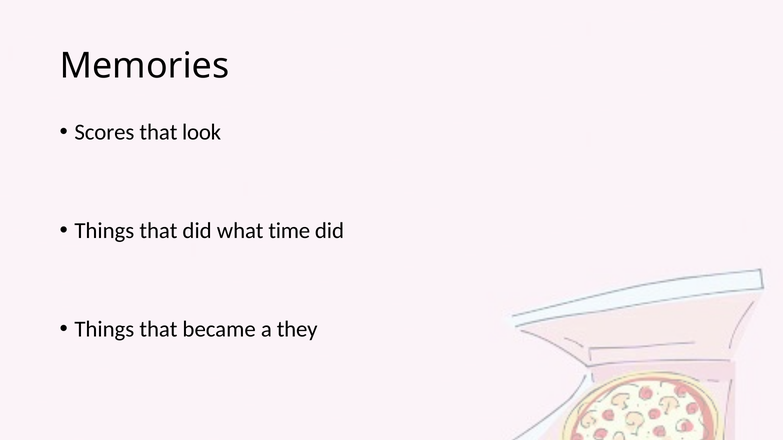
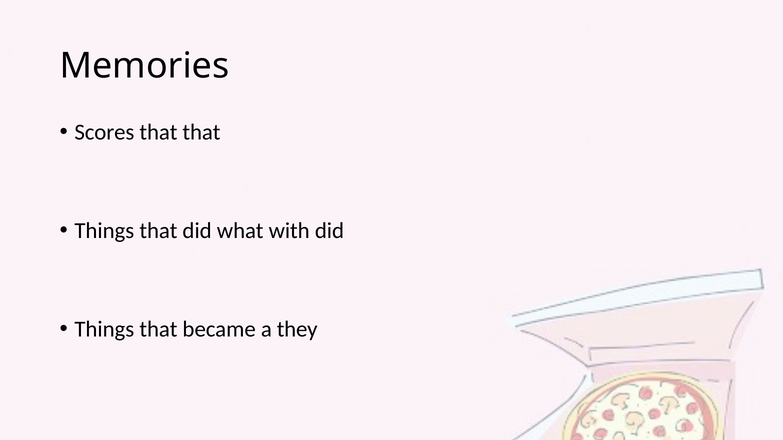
that look: look -> that
time: time -> with
